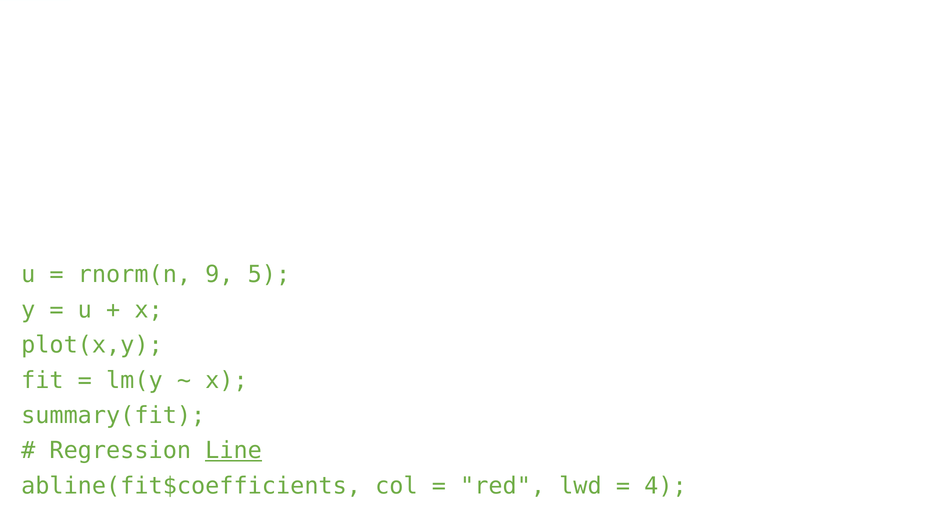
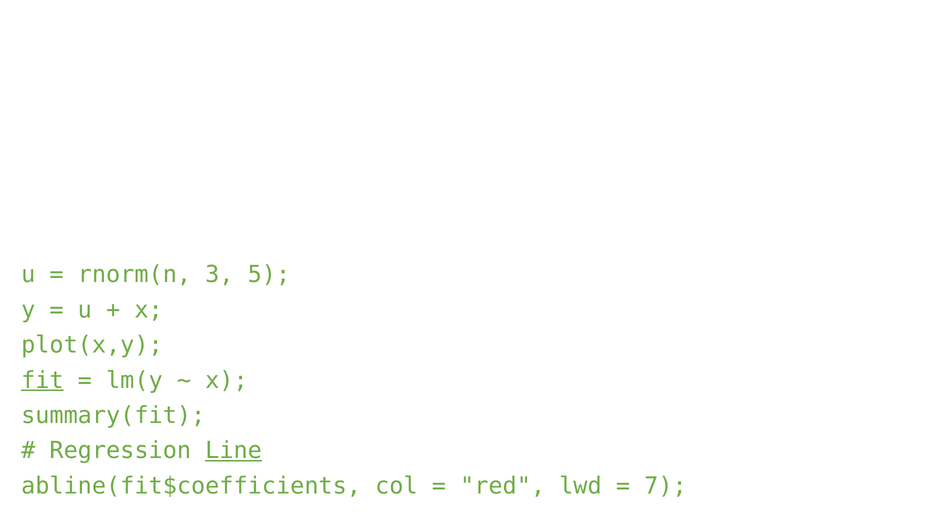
9: 9 -> 3
fit underline: none -> present
4: 4 -> 7
